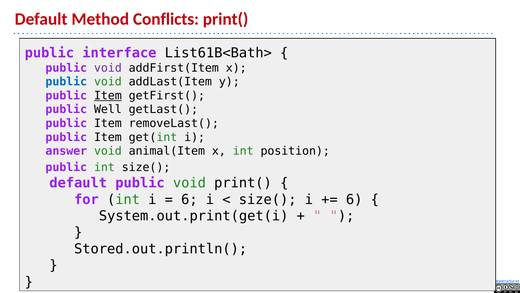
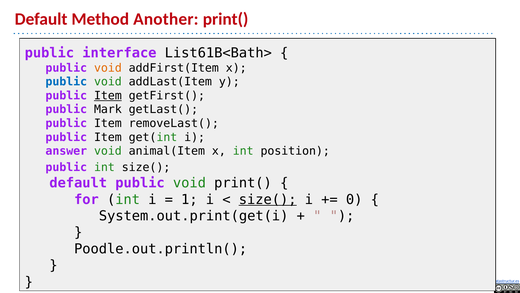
Conflicts: Conflicts -> Another
void at (108, 68) colour: purple -> orange
Well: Well -> Mark
6 at (189, 199): 6 -> 1
size( at (268, 199) underline: none -> present
6 at (354, 199): 6 -> 0
Stored.out.println(: Stored.out.println( -> Poodle.out.println(
